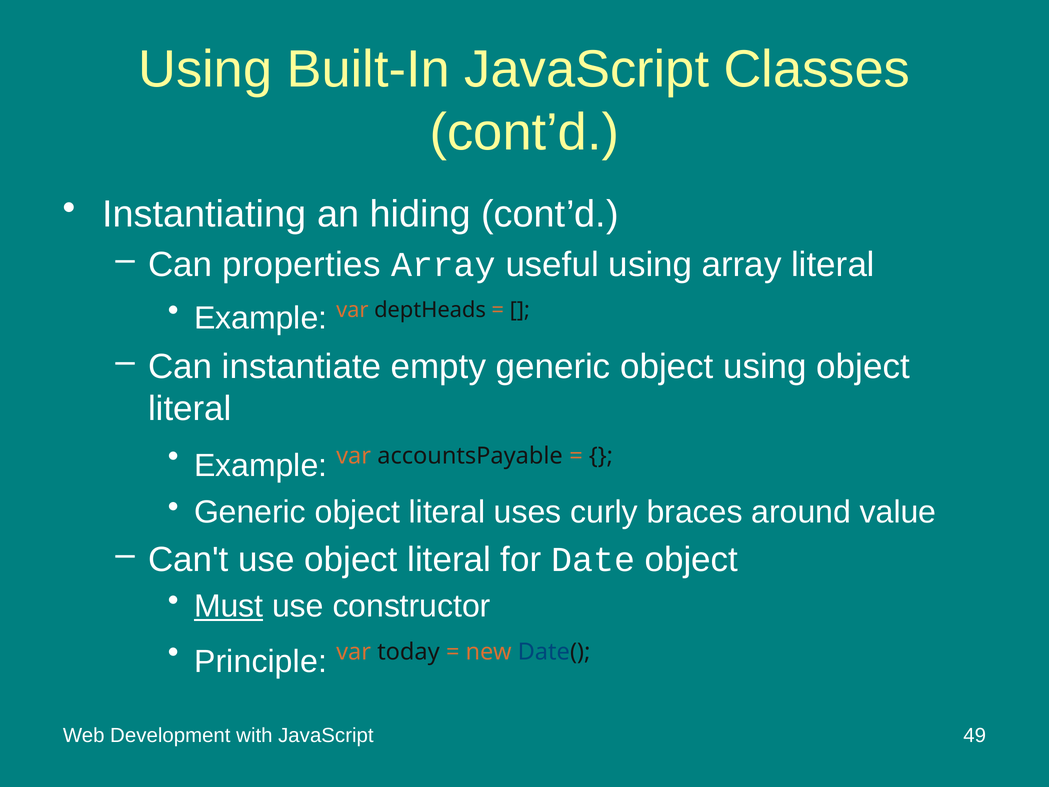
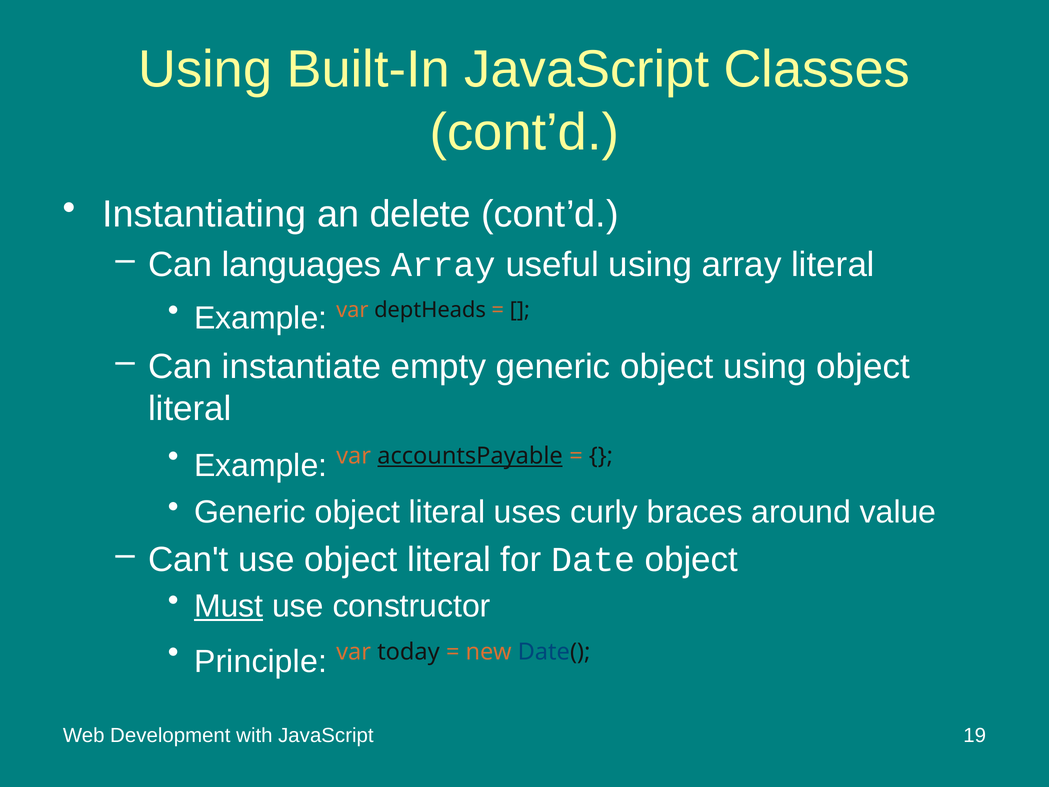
hiding: hiding -> delete
properties: properties -> languages
accountsPayable underline: none -> present
49: 49 -> 19
